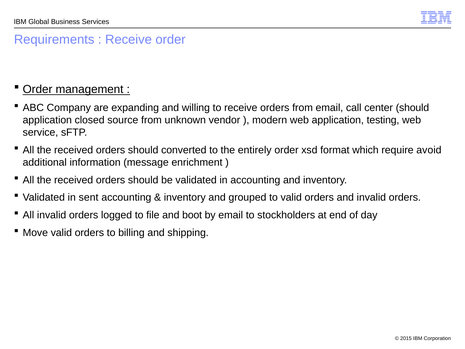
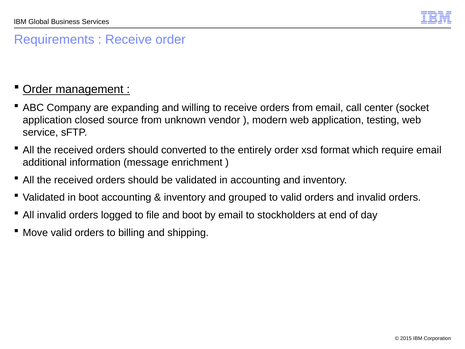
center should: should -> socket
require avoid: avoid -> email
in sent: sent -> boot
